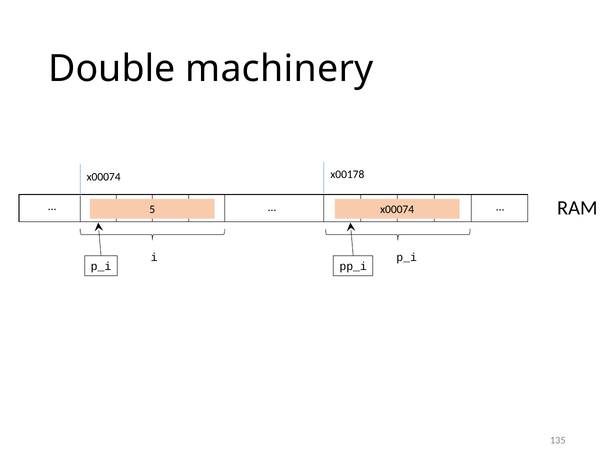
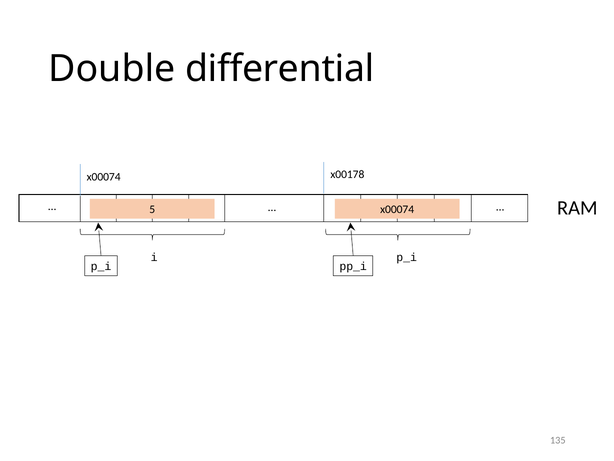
machinery: machinery -> differential
